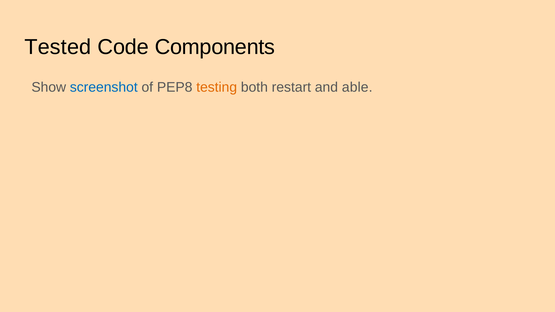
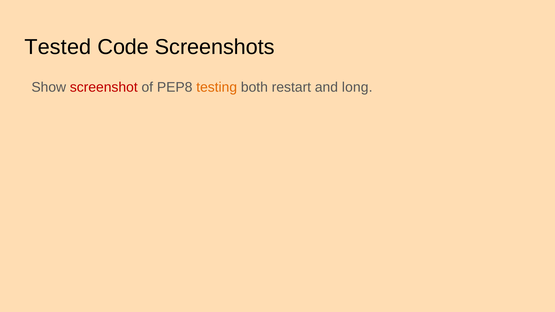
Components: Components -> Screenshots
screenshot colour: blue -> red
able: able -> long
